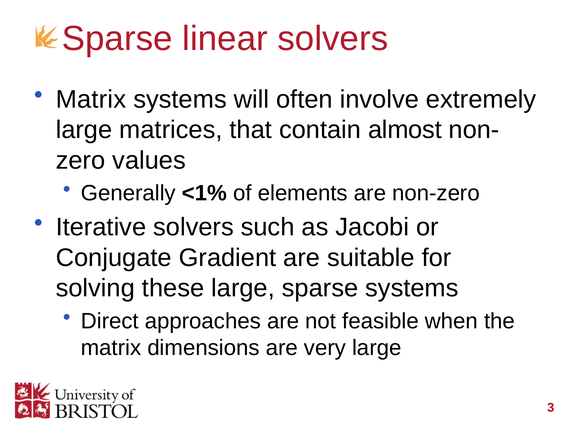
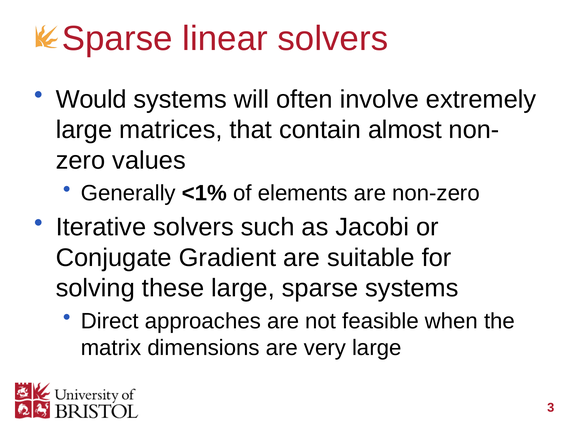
Matrix at (91, 99): Matrix -> Would
